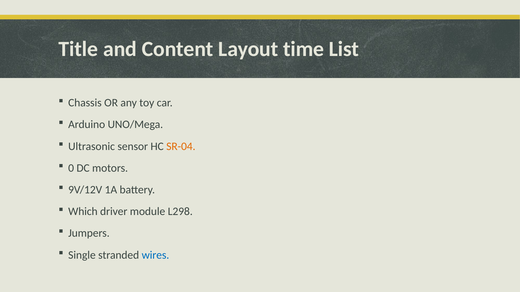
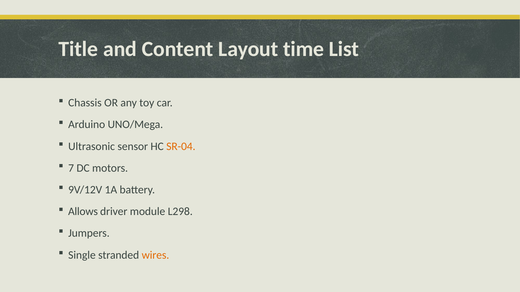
0: 0 -> 7
Which: Which -> Allows
wires colour: blue -> orange
